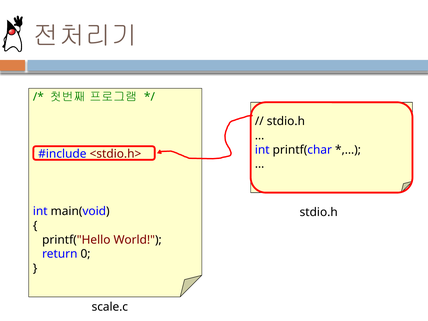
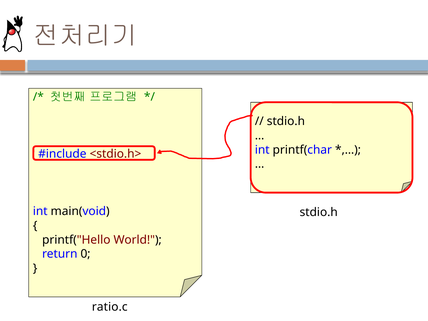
scale.c: scale.c -> ratio.c
